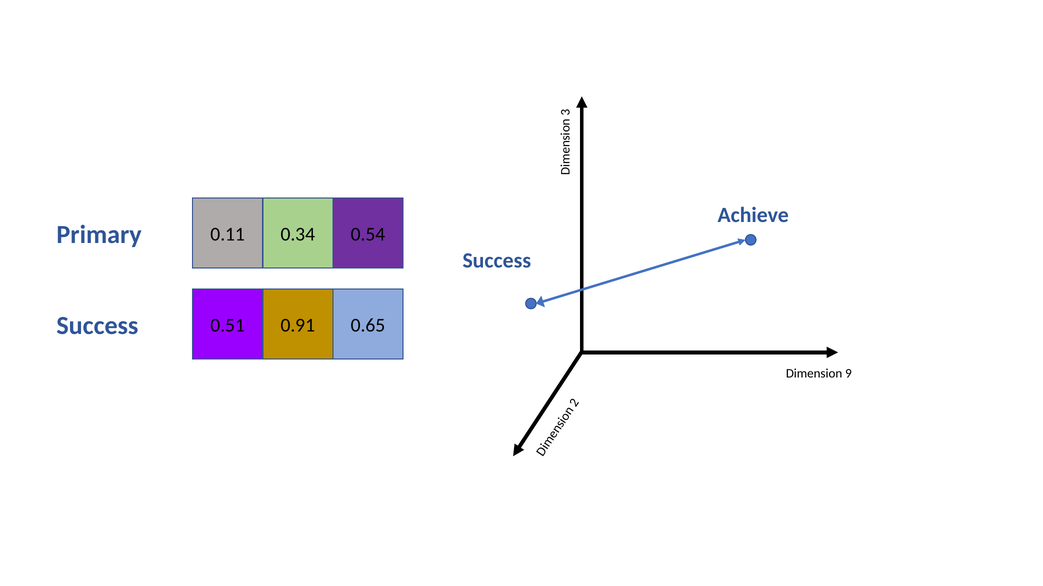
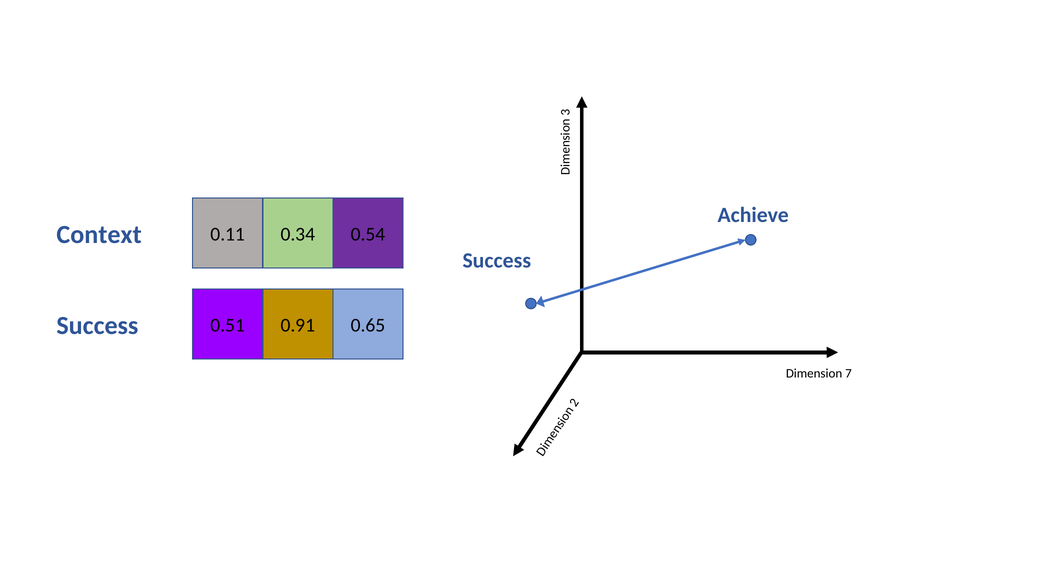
Primary: Primary -> Context
9: 9 -> 7
